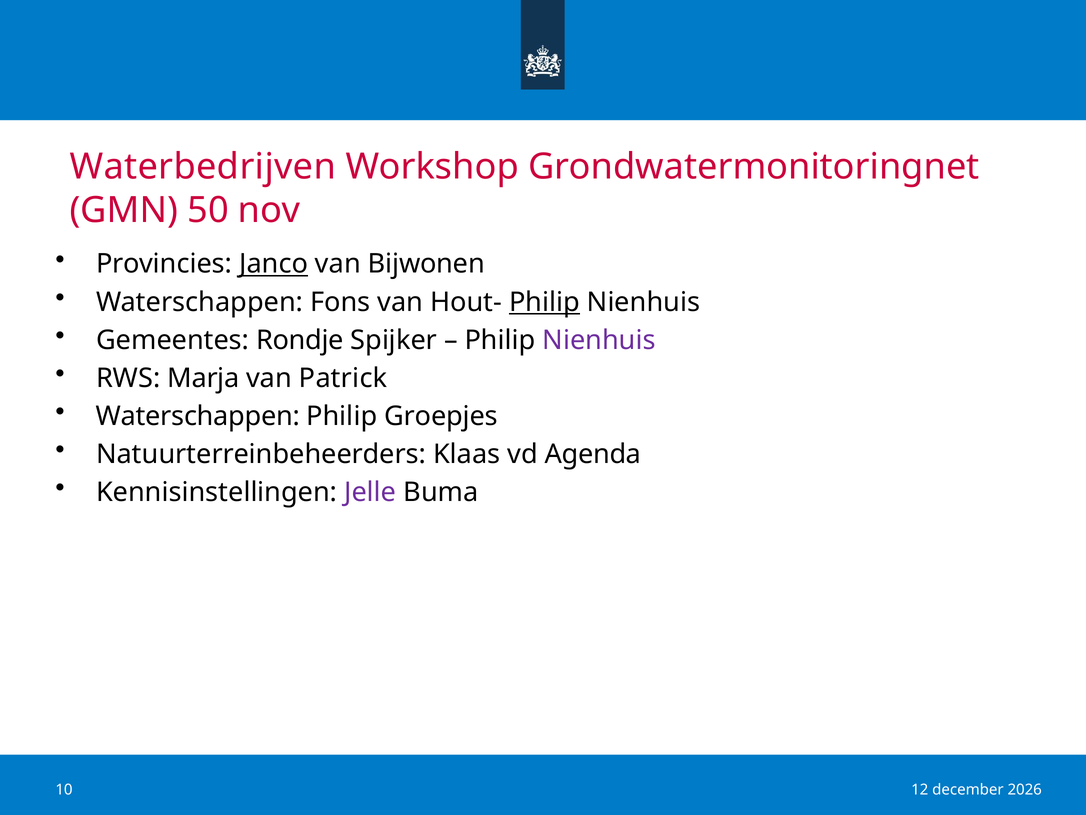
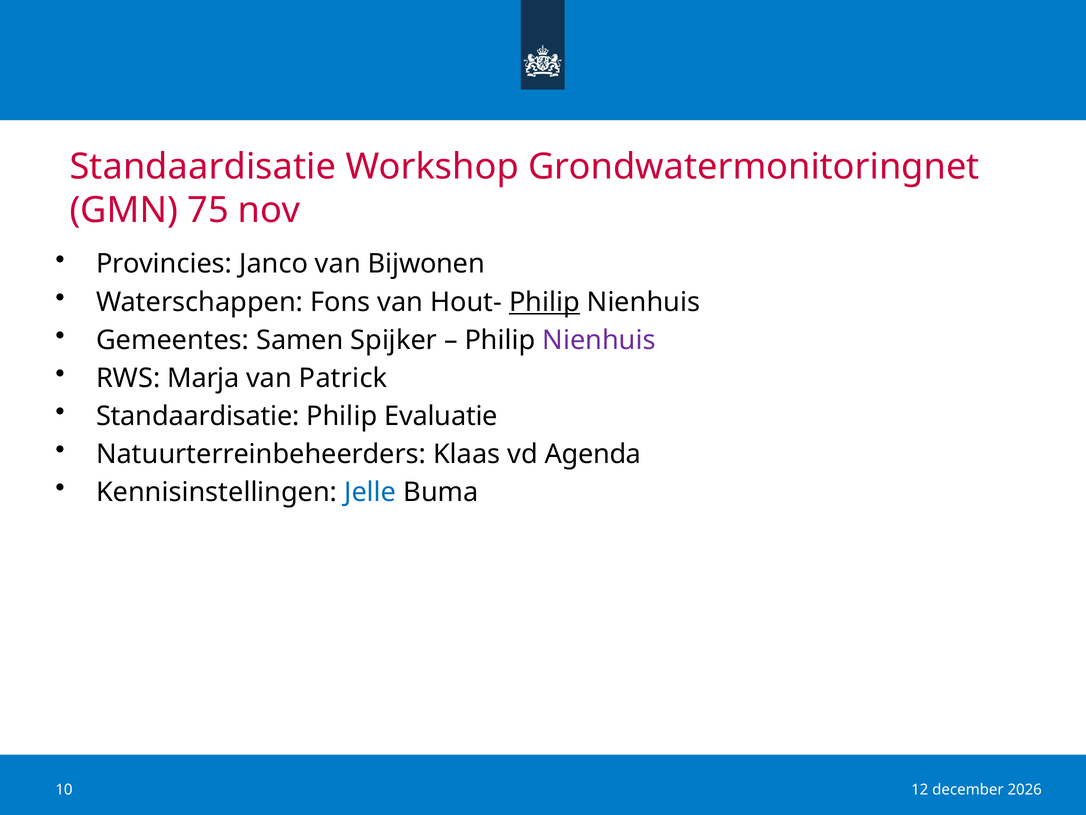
Waterbedrijven at (203, 167): Waterbedrijven -> Standaardisatie
50: 50 -> 75
Janco underline: present -> none
Rondje: Rondje -> Samen
Waterschappen at (198, 416): Waterschappen -> Standaardisatie
Groepjes: Groepjes -> Evaluatie
Jelle colour: purple -> blue
